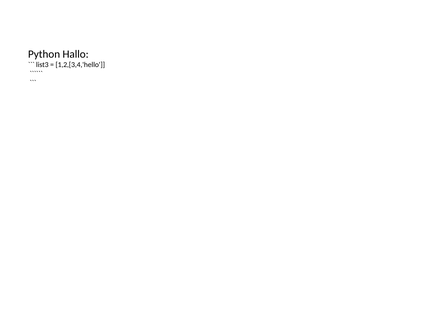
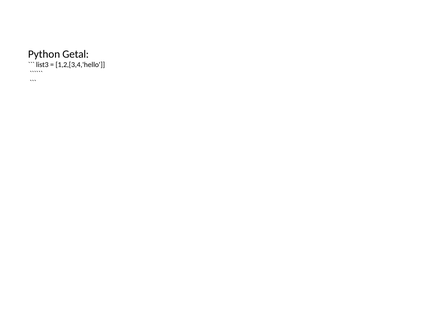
Hallo: Hallo -> Getal
